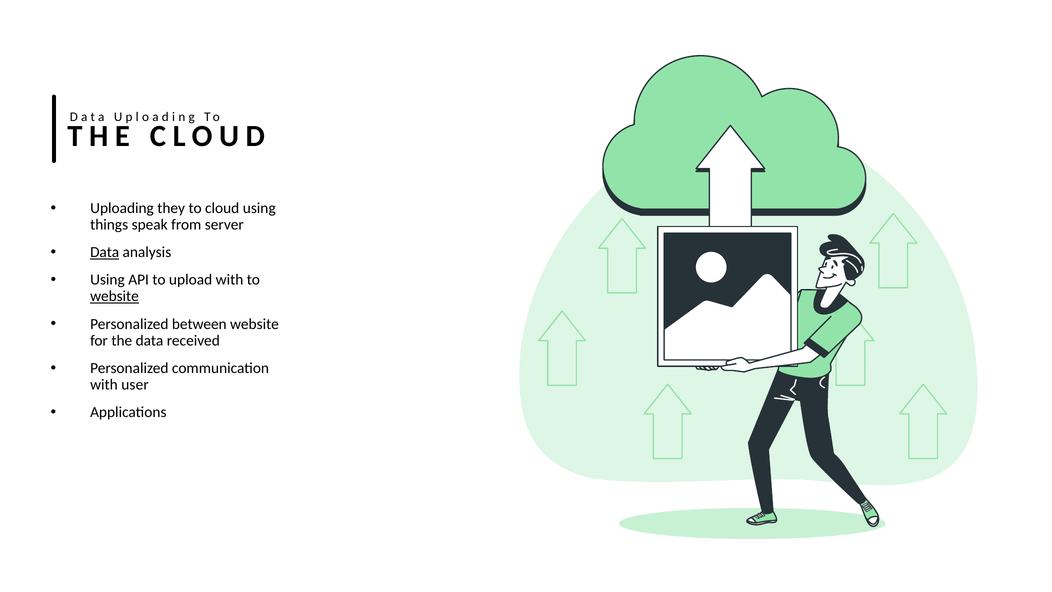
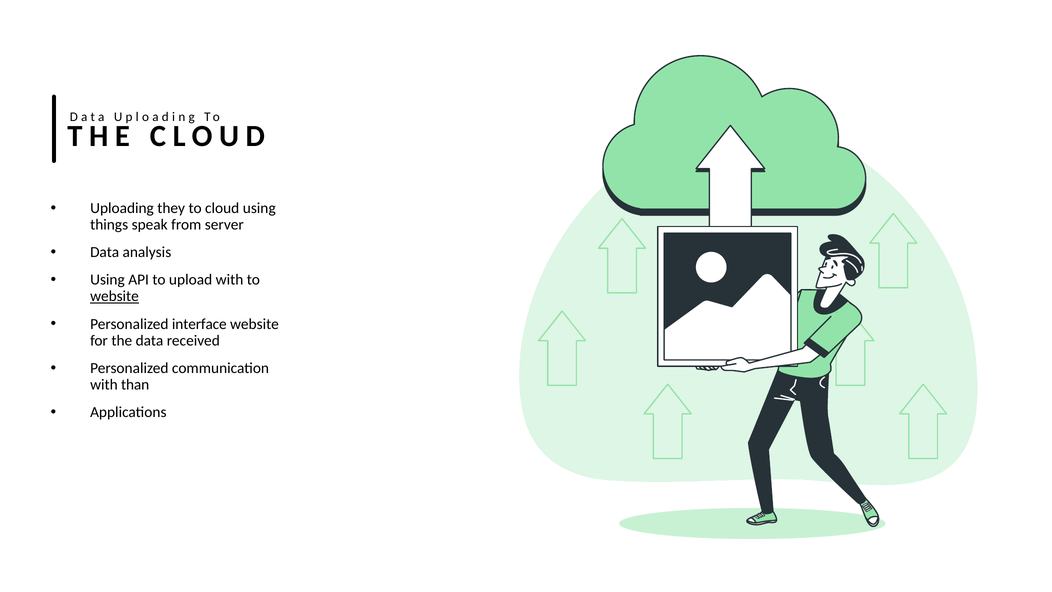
Data at (105, 252) underline: present -> none
between: between -> interface
user: user -> than
